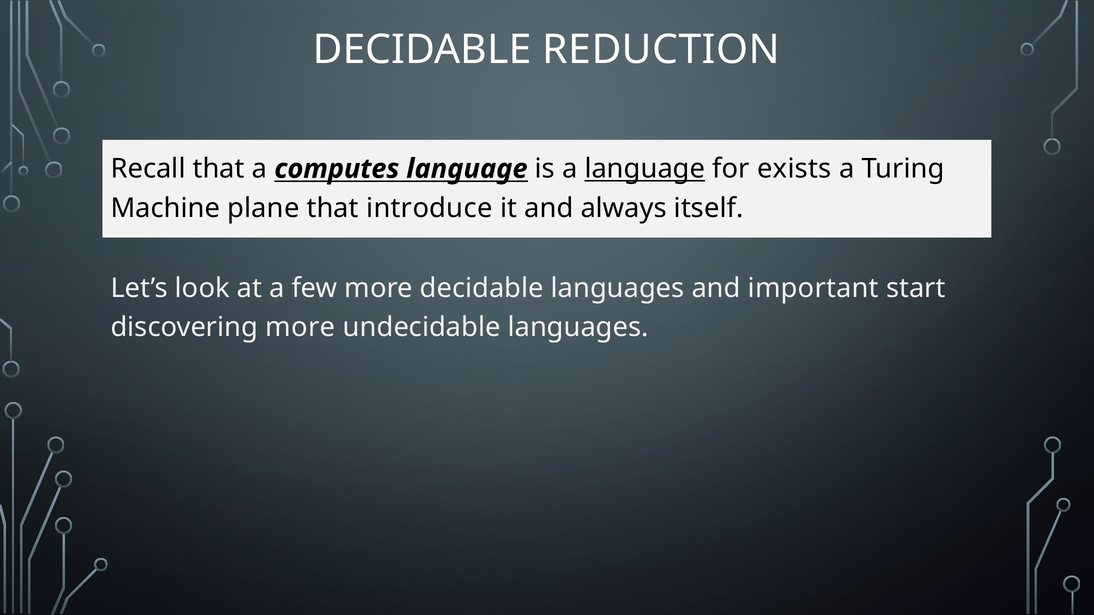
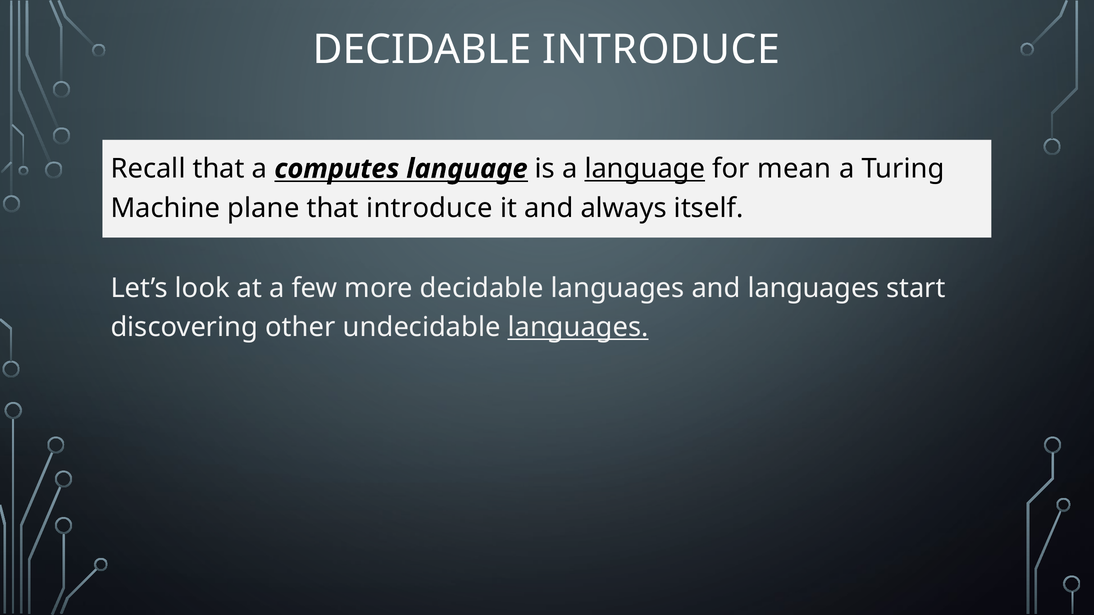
DECIDABLE REDUCTION: REDUCTION -> INTRODUCE
exists: exists -> mean
and important: important -> languages
discovering more: more -> other
languages at (578, 328) underline: none -> present
